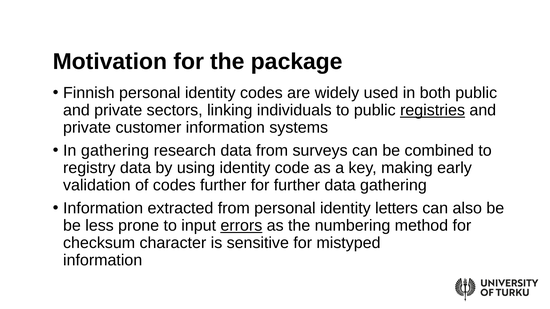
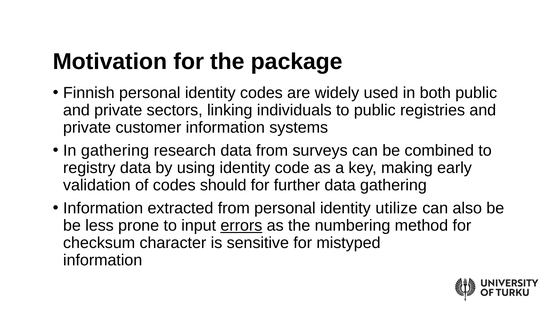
registries underline: present -> none
codes further: further -> should
letters: letters -> utilize
